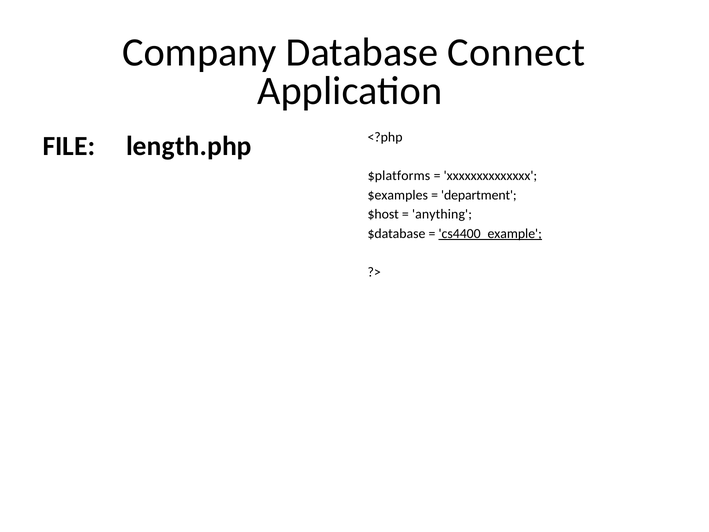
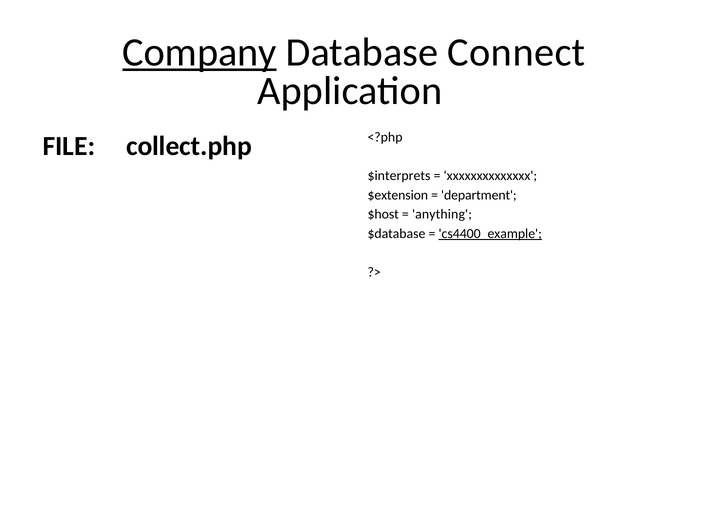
Company underline: none -> present
length.php: length.php -> collect.php
$platforms: $platforms -> $interprets
$examples: $examples -> $extension
